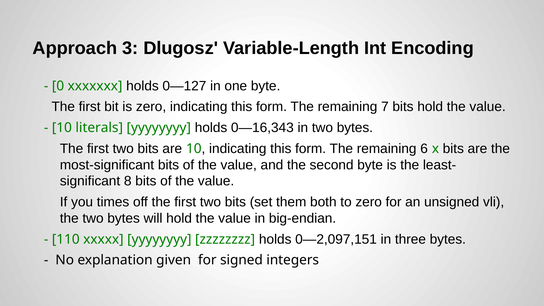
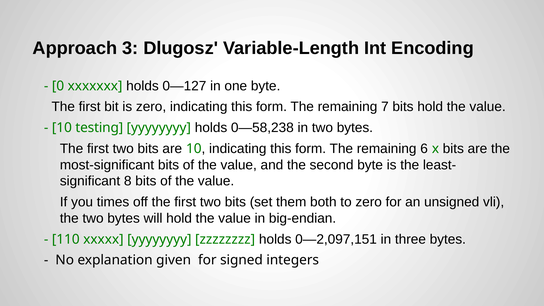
literals: literals -> testing
0—16,343: 0—16,343 -> 0—58,238
